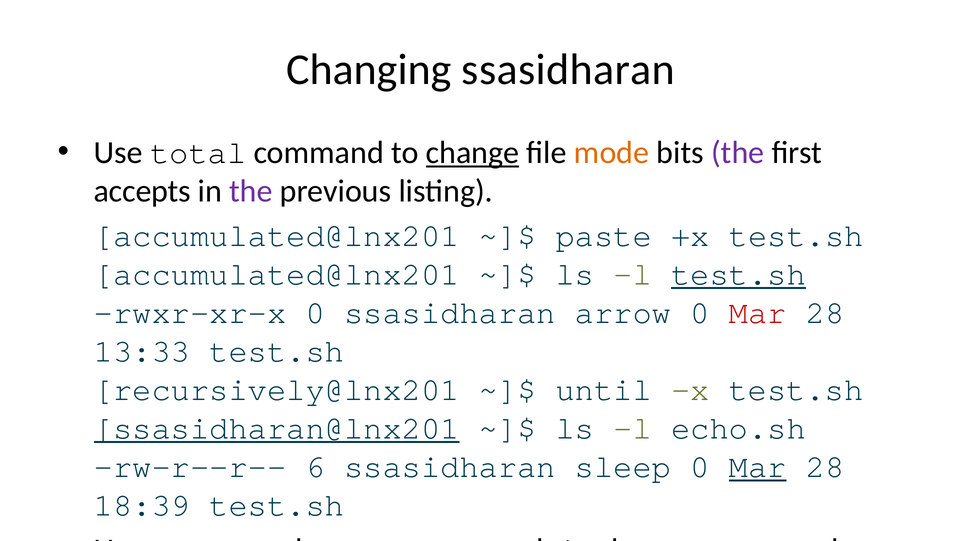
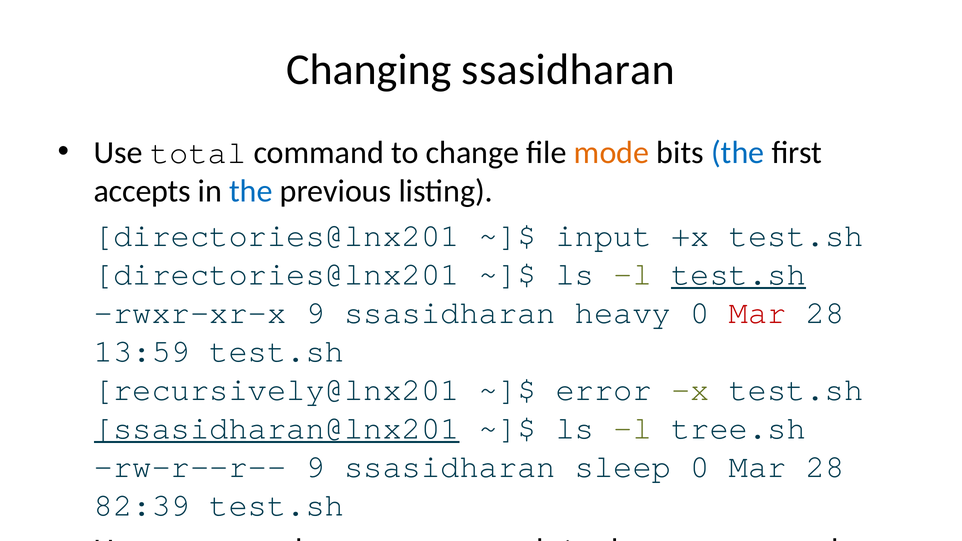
change at (473, 153) underline: present -> none
the at (738, 153) colour: purple -> blue
the at (251, 191) colour: purple -> blue
accumulated@lnx201 at (277, 236): accumulated@lnx201 -> directories@lnx201
paste: paste -> input
accumulated@lnx201 at (277, 274): accumulated@lnx201 -> directories@lnx201
rwxr-xr-x 0: 0 -> 9
arrow: arrow -> heavy
13:33: 13:33 -> 13:59
until: until -> error
echo.sh: echo.sh -> tree.sh
rw-r--r-- 6: 6 -> 9
Mar at (758, 467) underline: present -> none
18:39: 18:39 -> 82:39
